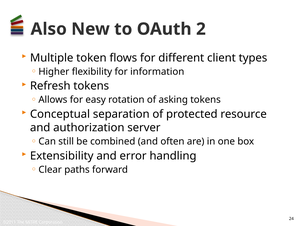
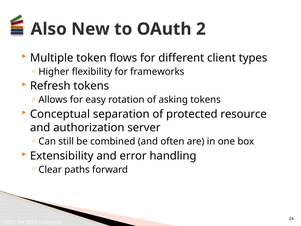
information: information -> frameworks
